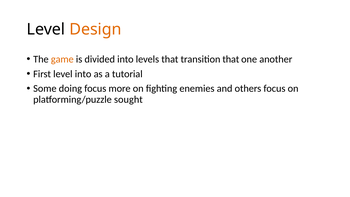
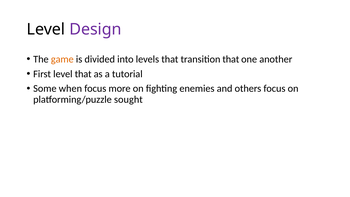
Design colour: orange -> purple
level into: into -> that
doing: doing -> when
